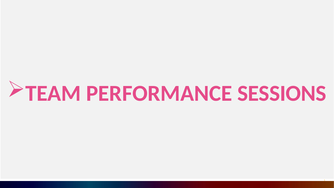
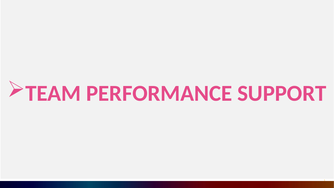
SESSIONS: SESSIONS -> SUPPORT
